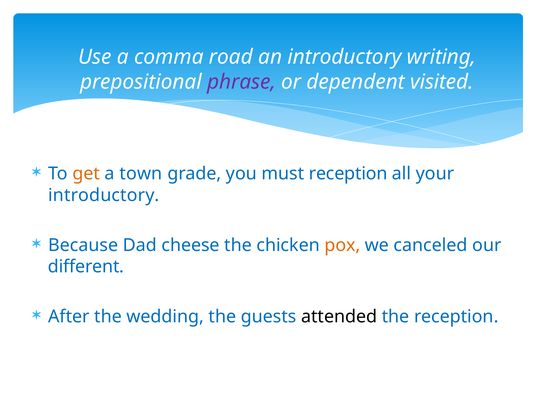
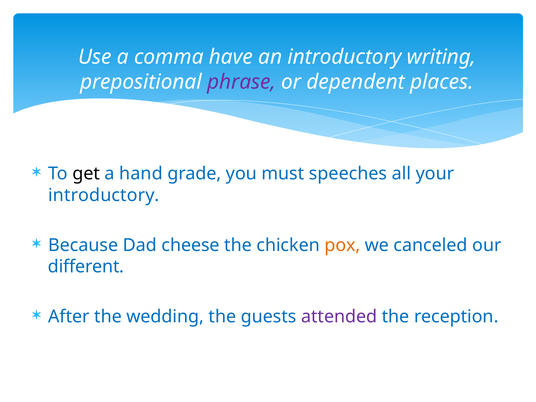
road: road -> have
visited: visited -> places
get colour: orange -> black
town: town -> hand
must reception: reception -> speeches
attended colour: black -> purple
